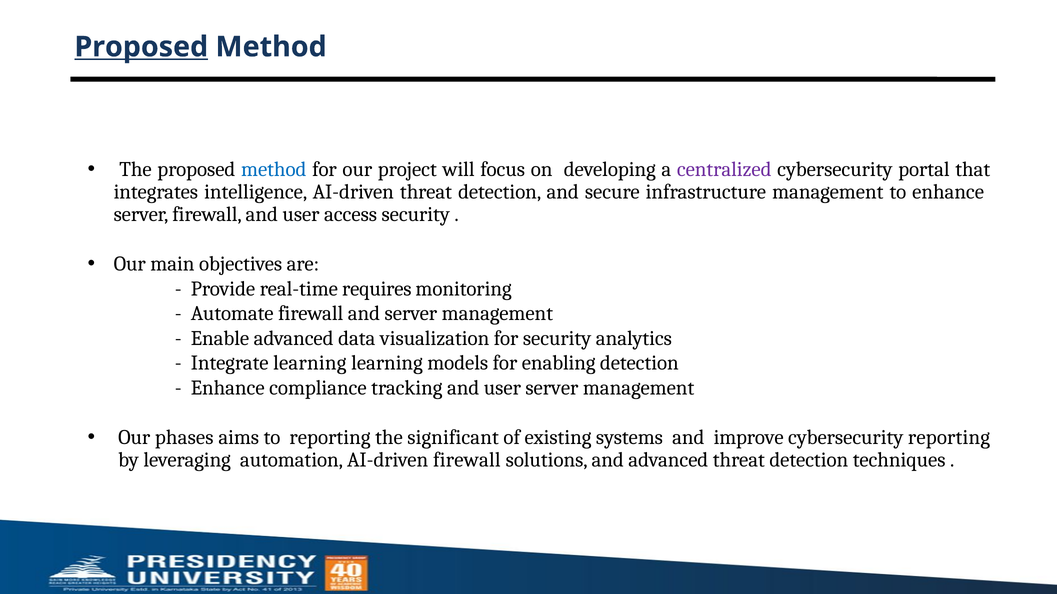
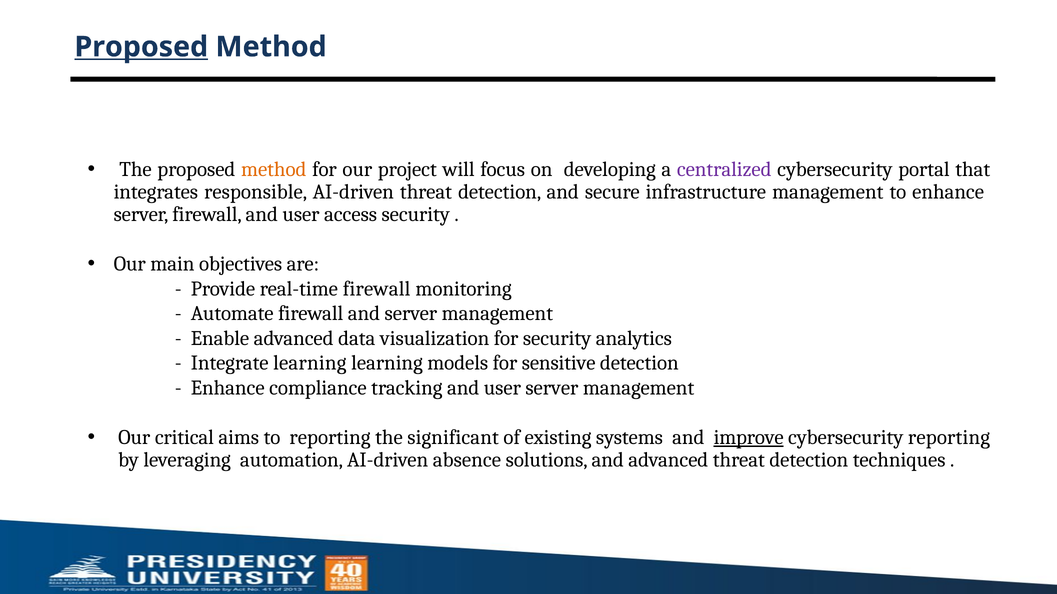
method at (274, 169) colour: blue -> orange
intelligence: intelligence -> responsible
real-time requires: requires -> firewall
enabling: enabling -> sensitive
phases: phases -> critical
improve underline: none -> present
AI-driven firewall: firewall -> absence
